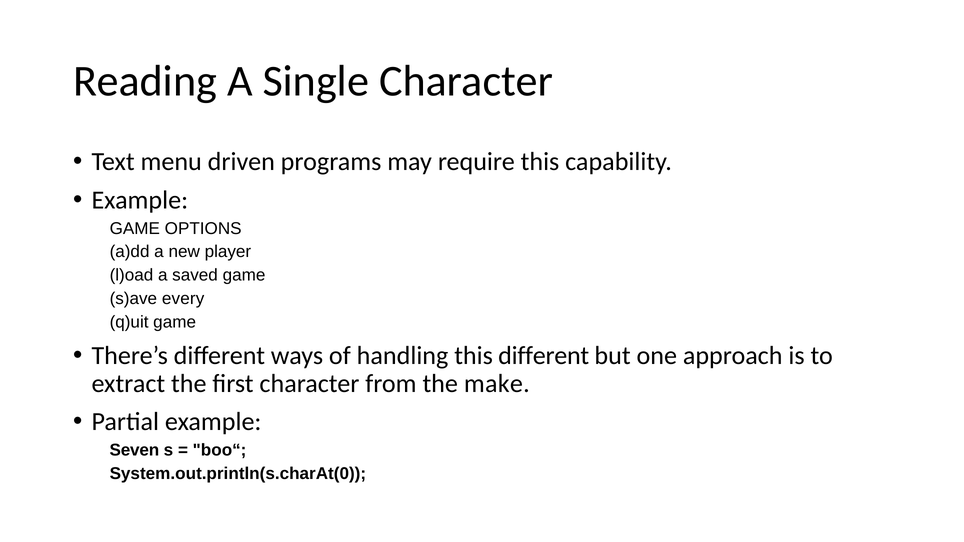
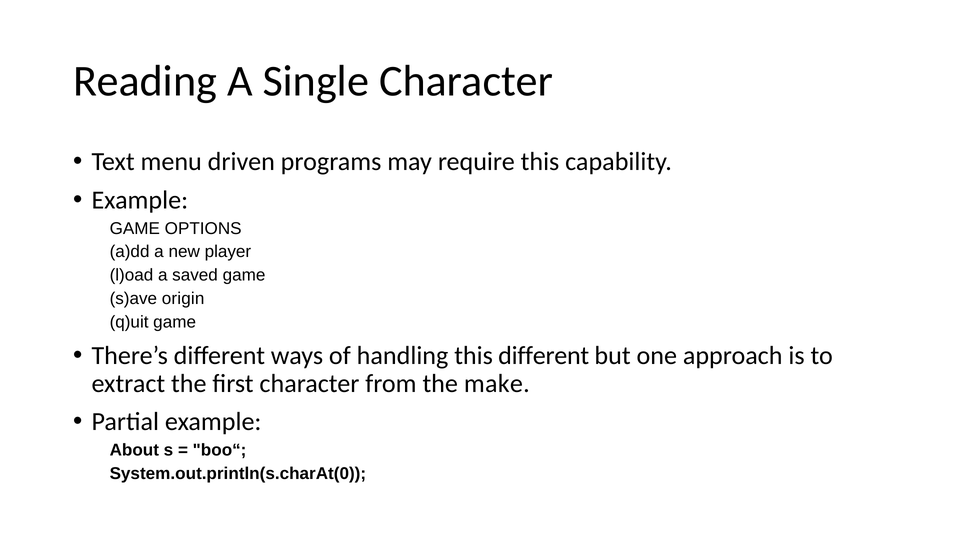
every: every -> origin
Seven: Seven -> About
